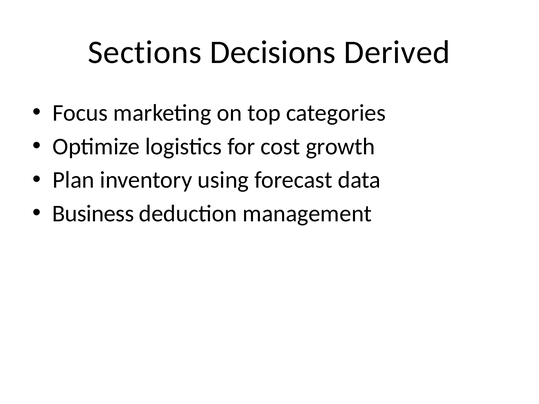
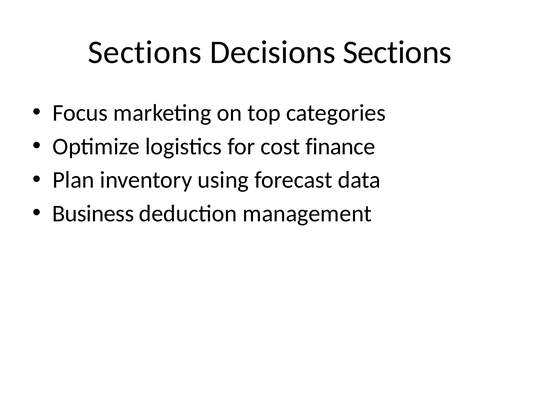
Decisions Derived: Derived -> Sections
growth: growth -> finance
